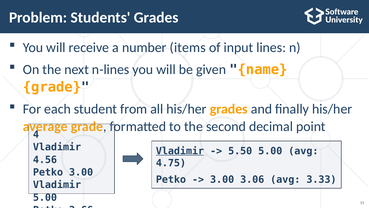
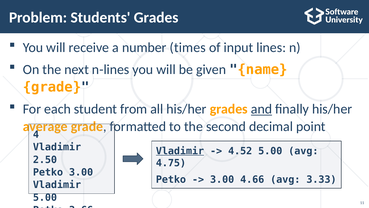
items: items -> times
and underline: none -> present
5.50: 5.50 -> 4.52
4.56: 4.56 -> 2.50
3.06: 3.06 -> 4.66
